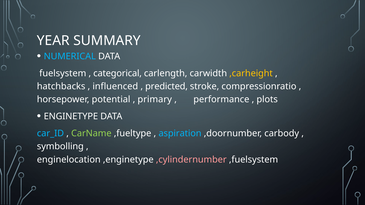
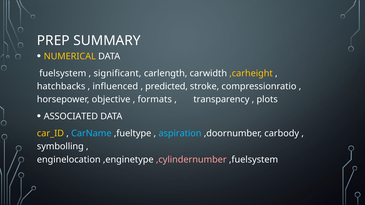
YEAR: YEAR -> PREP
NUMERICAL colour: light blue -> yellow
categorical: categorical -> significant
potential: potential -> objective
primary: primary -> formats
performance: performance -> transparency
ENGINETYPE: ENGINETYPE -> ASSOCIATED
car_ID colour: light blue -> yellow
CarName colour: light green -> light blue
